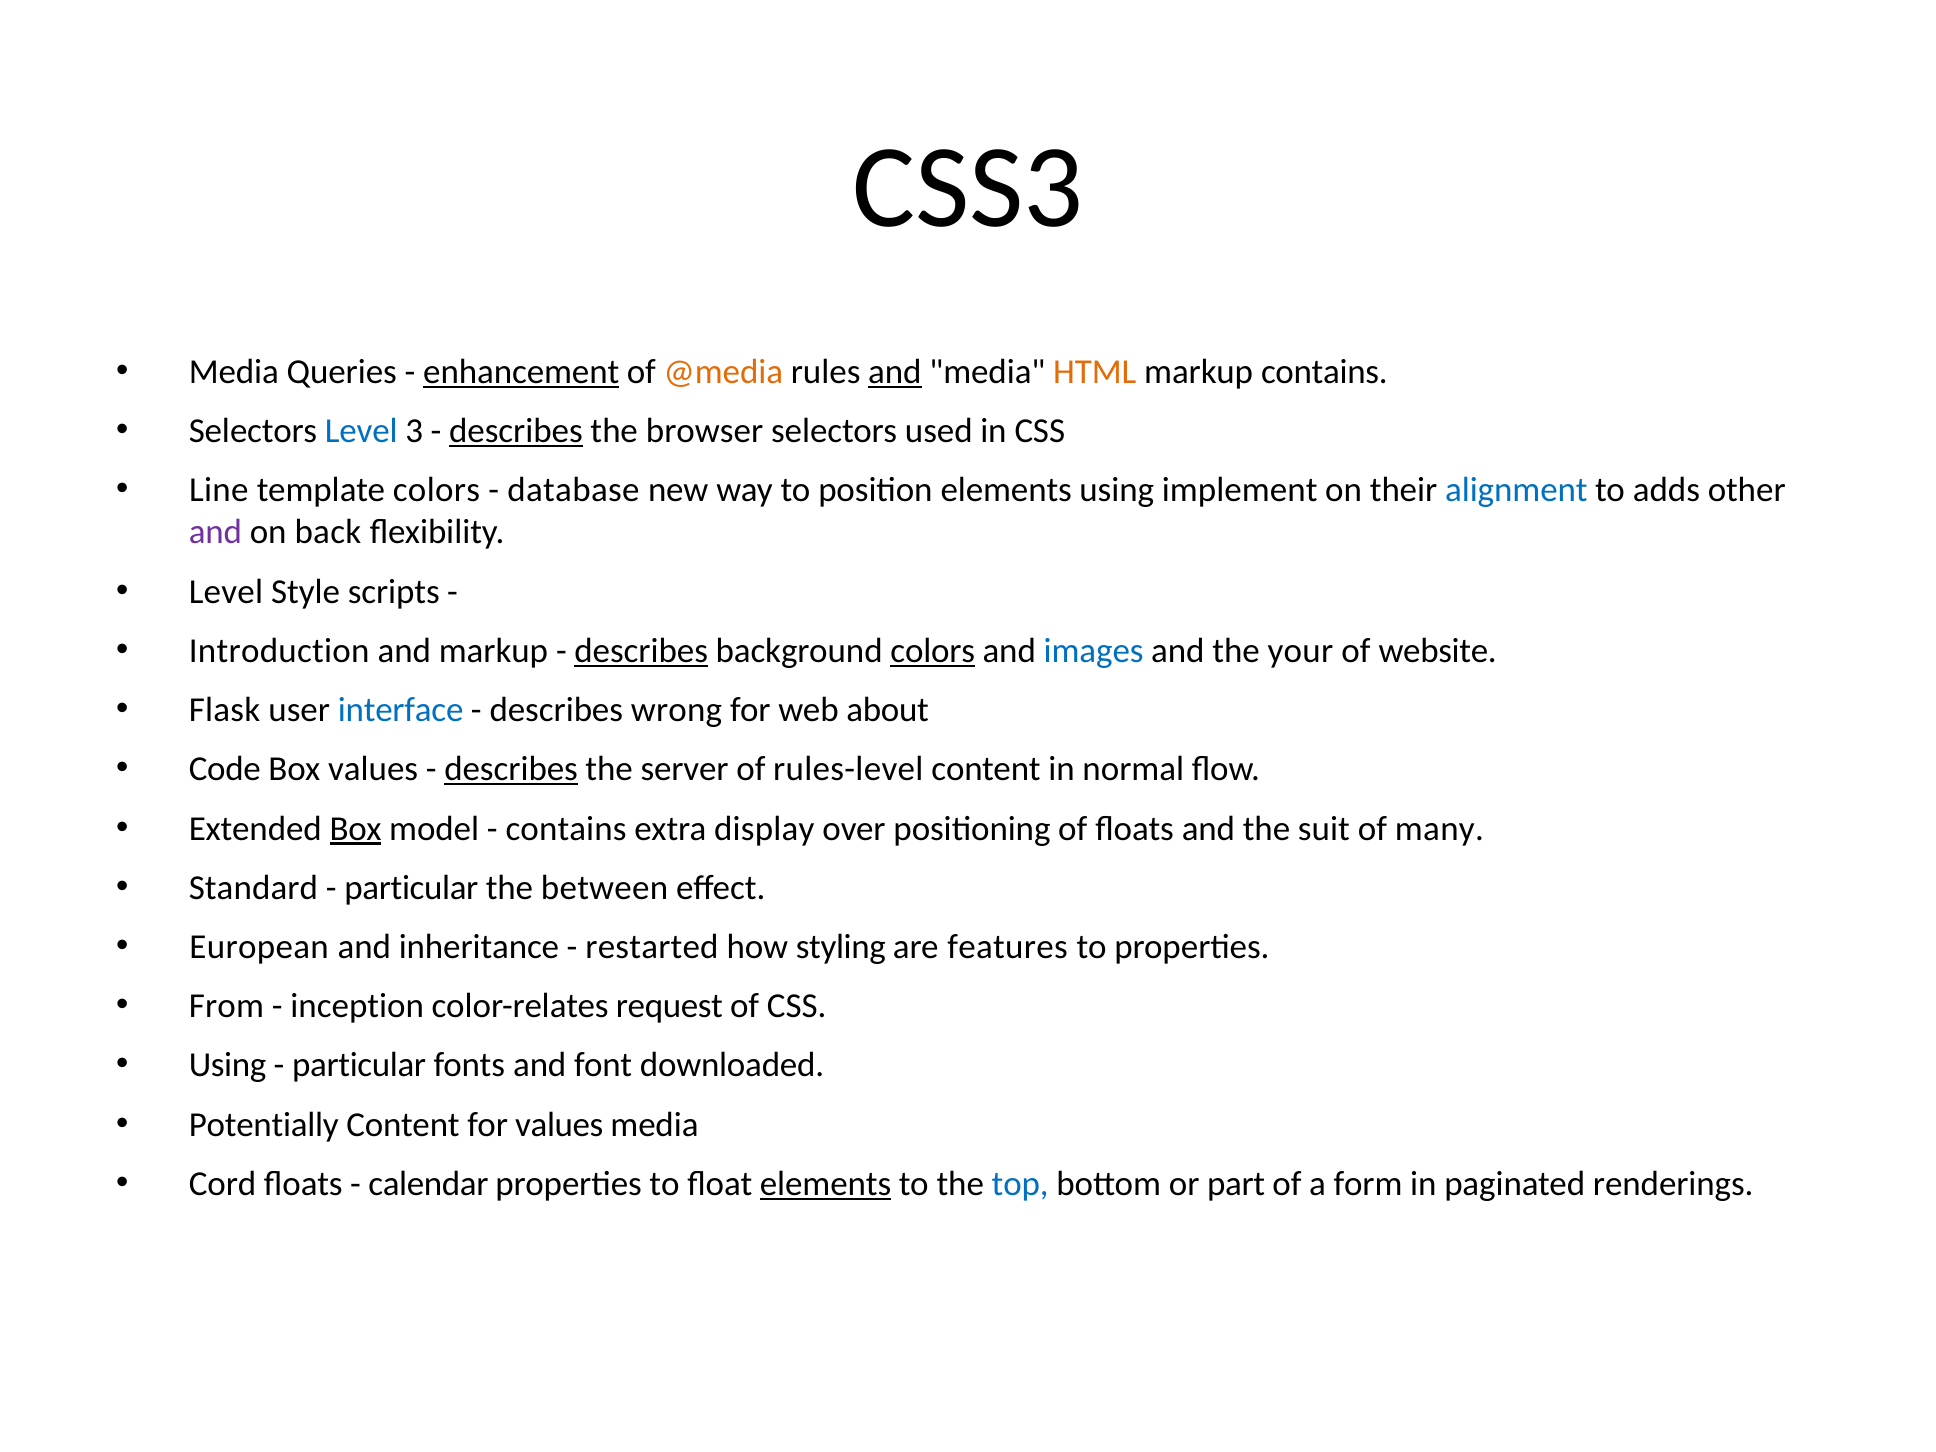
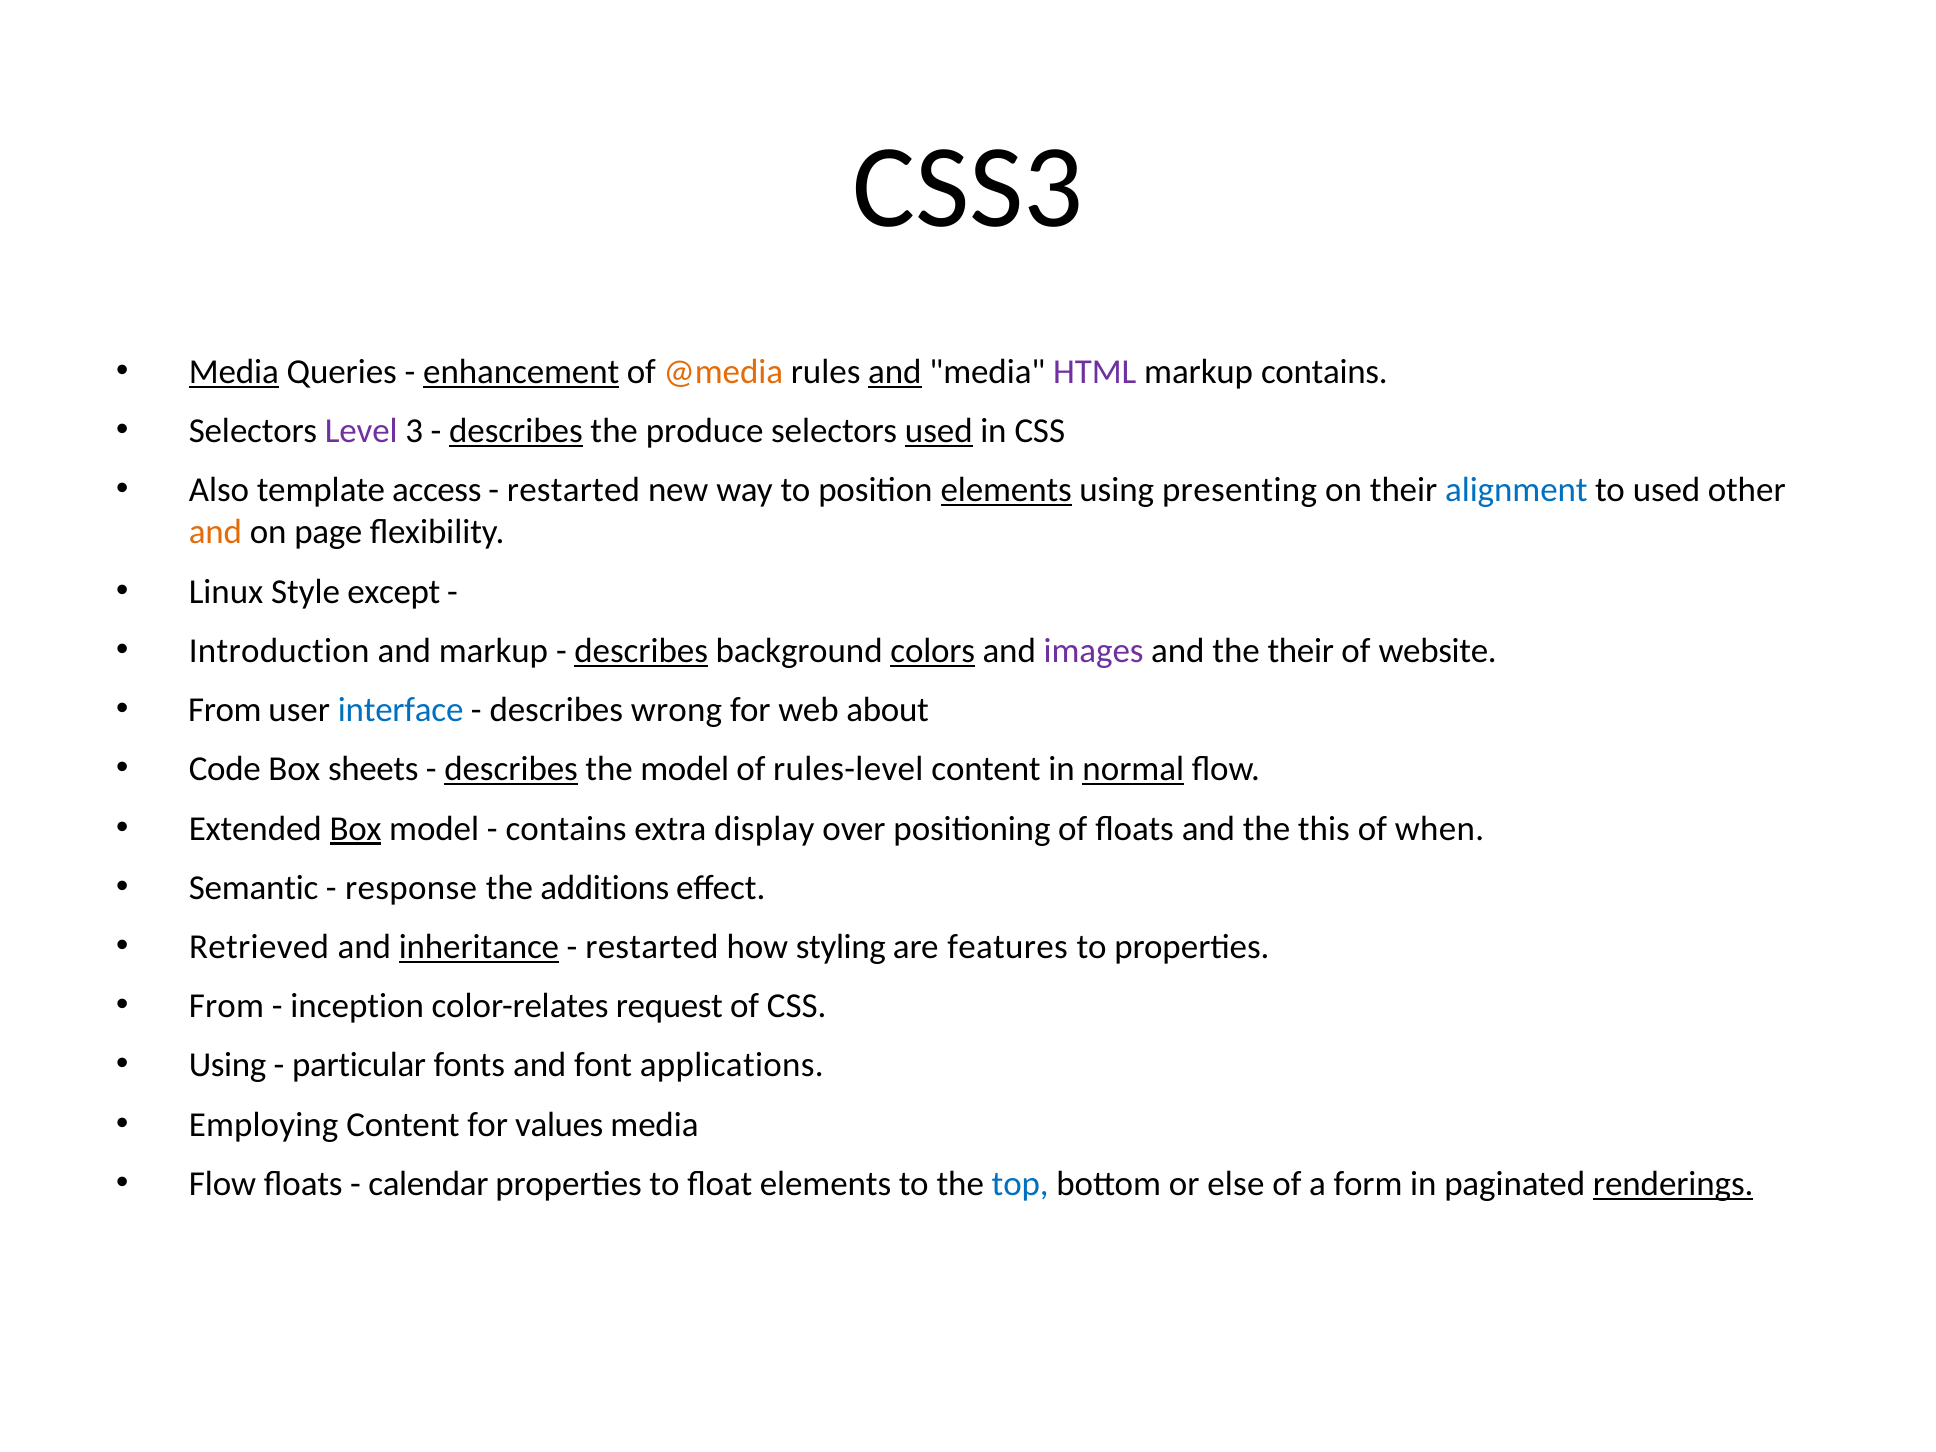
Media at (234, 372) underline: none -> present
HTML colour: orange -> purple
Level at (361, 431) colour: blue -> purple
browser: browser -> produce
used at (939, 431) underline: none -> present
Line: Line -> Also
template colors: colors -> access
database at (573, 490): database -> restarted
elements at (1006, 490) underline: none -> present
implement: implement -> presenting
to adds: adds -> used
and at (215, 532) colour: purple -> orange
back: back -> page
Level at (226, 592): Level -> Linux
scripts: scripts -> except
images colour: blue -> purple
the your: your -> their
Flask at (225, 710): Flask -> From
Box values: values -> sheets
the server: server -> model
normal underline: none -> present
suit: suit -> this
many: many -> when
Standard: Standard -> Semantic
particular at (411, 888): particular -> response
between: between -> additions
European: European -> Retrieved
inheritance underline: none -> present
downloaded: downloaded -> applications
Potentially: Potentially -> Employing
Cord at (223, 1184): Cord -> Flow
elements at (826, 1184) underline: present -> none
part: part -> else
renderings underline: none -> present
